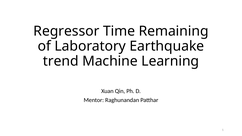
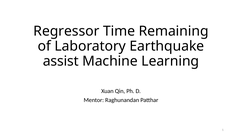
trend: trend -> assist
